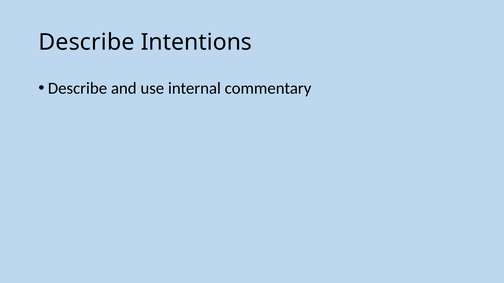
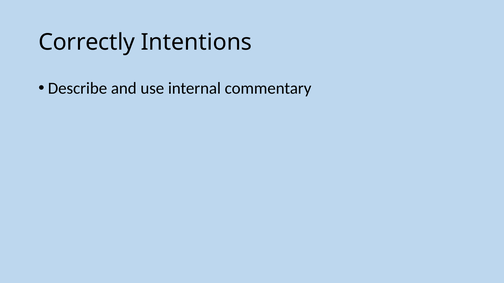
Describe at (86, 42): Describe -> Correctly
